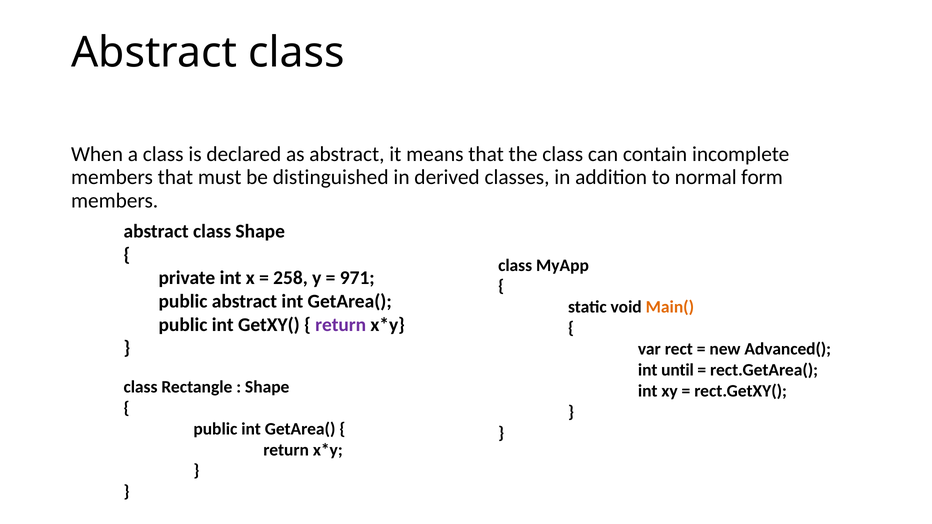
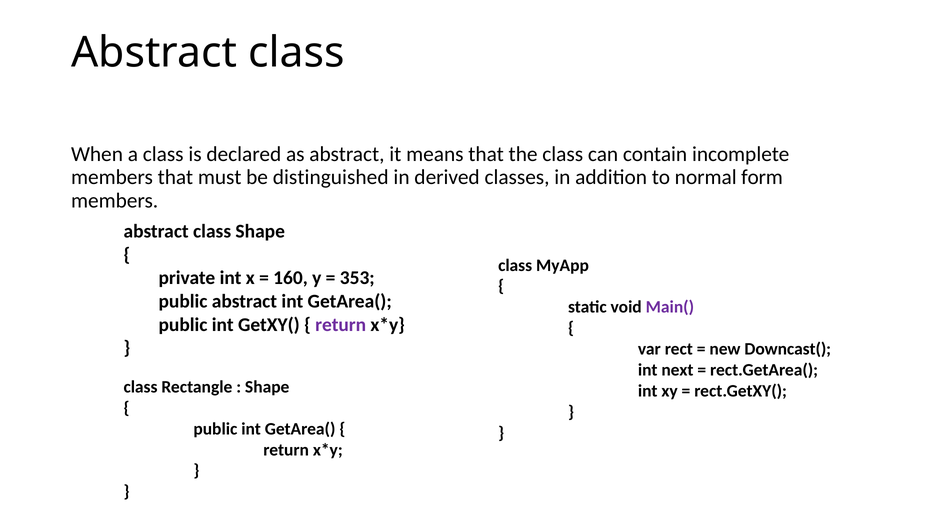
258: 258 -> 160
971: 971 -> 353
Main( colour: orange -> purple
Advanced(: Advanced( -> Downcast(
until: until -> next
